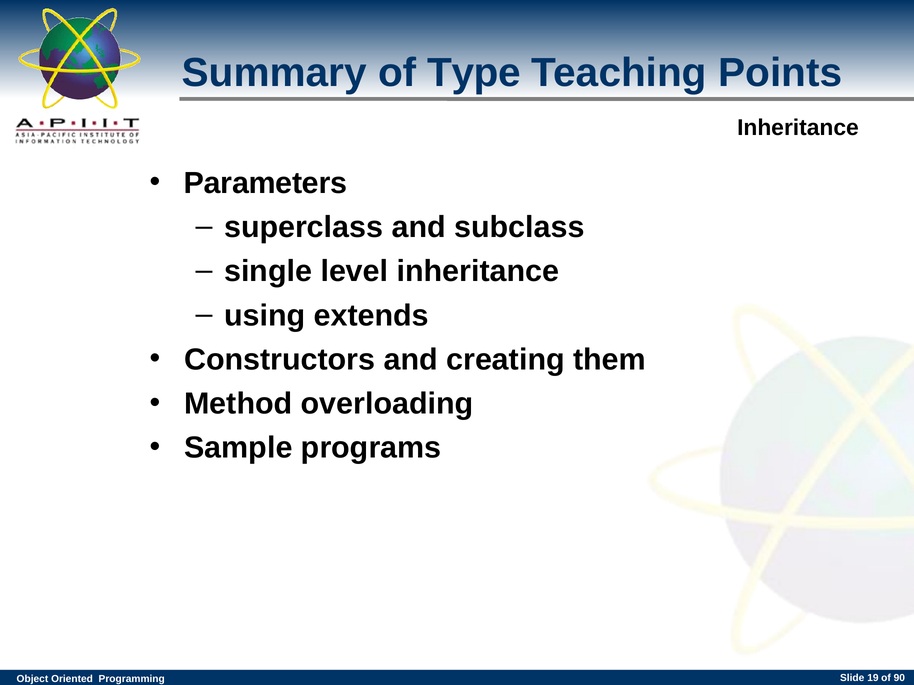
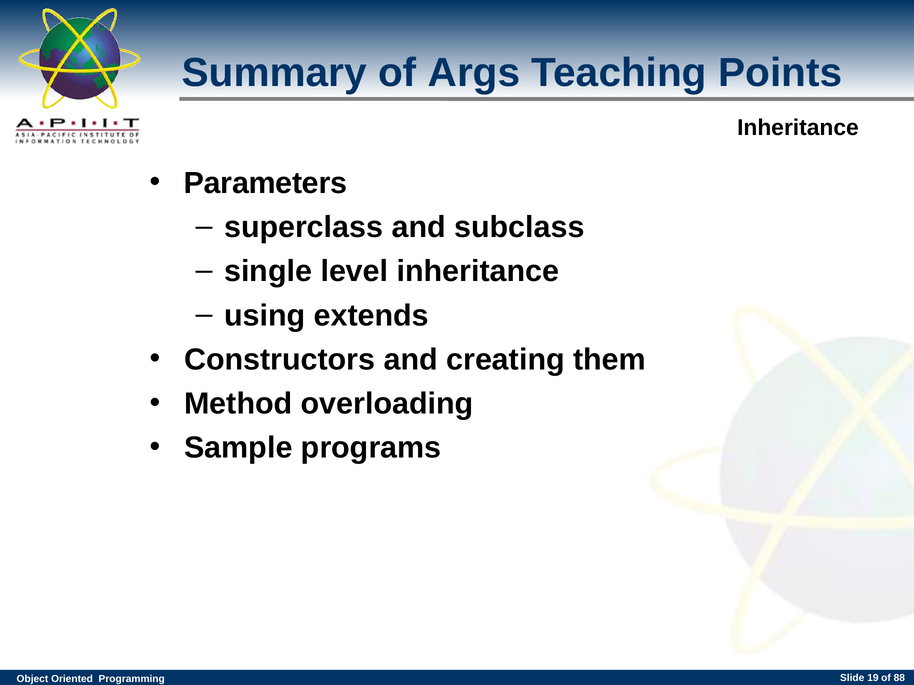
Type: Type -> Args
90: 90 -> 88
